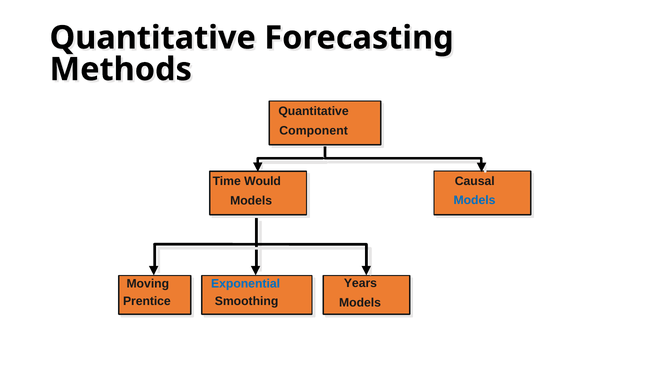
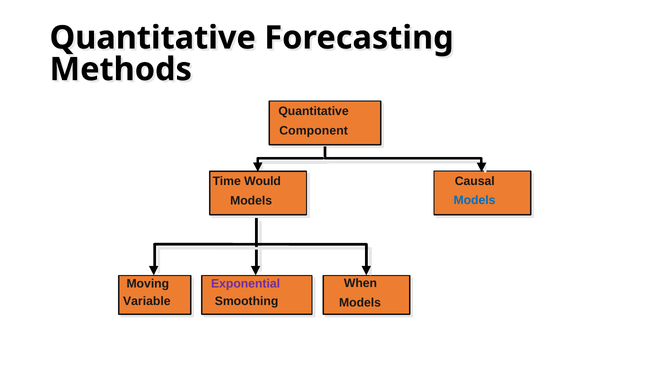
Years: Years -> When
Exponential colour: blue -> purple
Prentice: Prentice -> Variable
